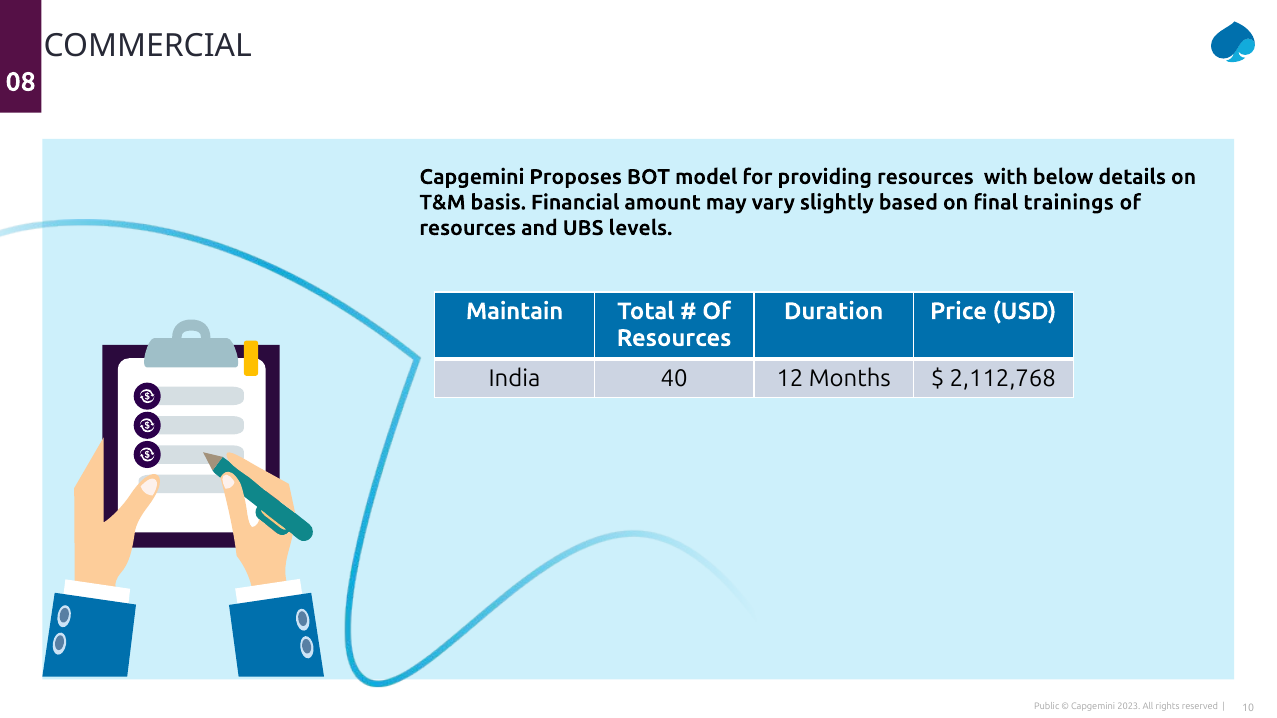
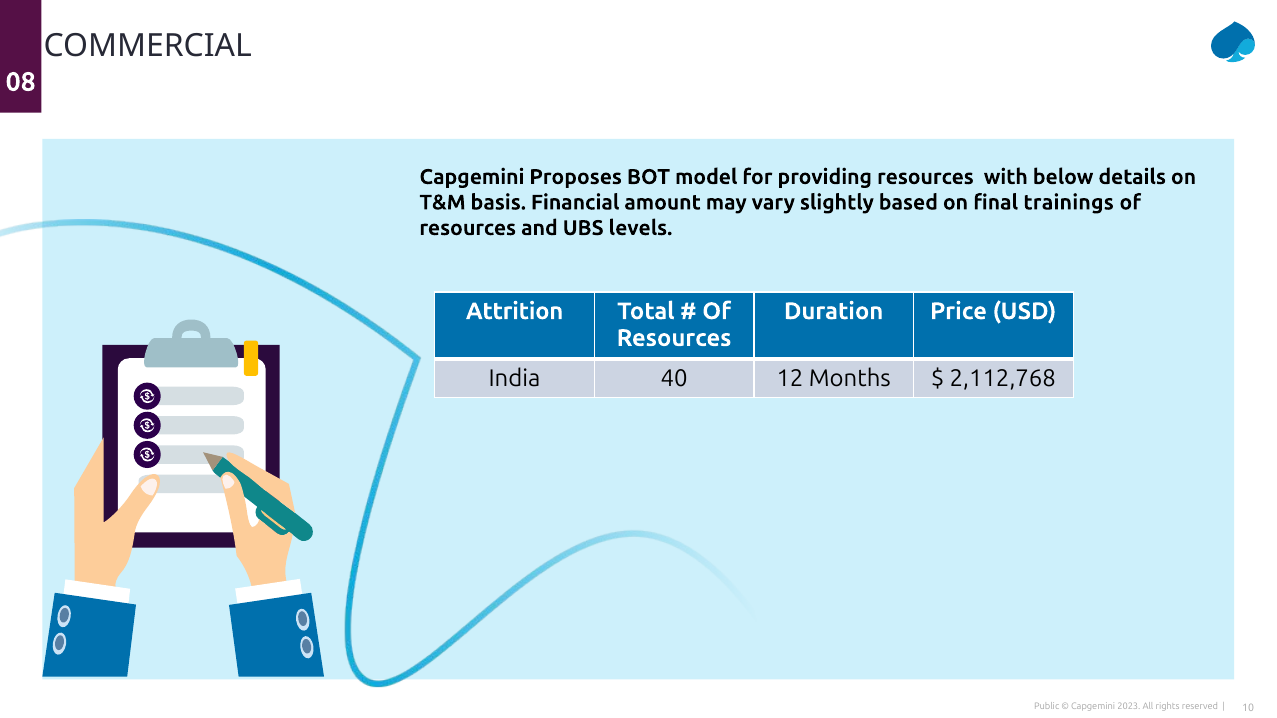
Maintain: Maintain -> Attrition
